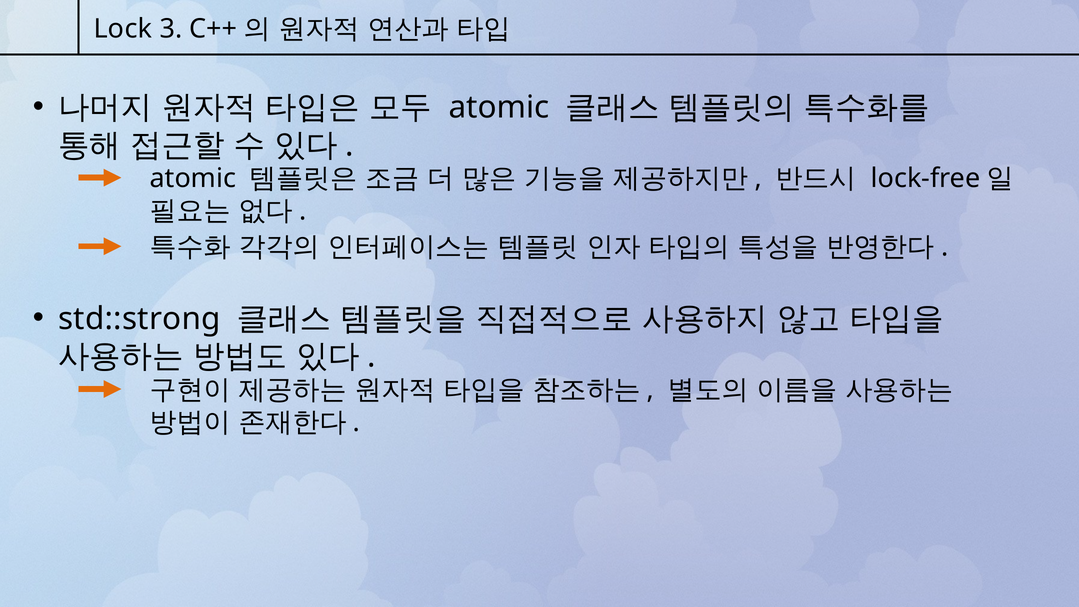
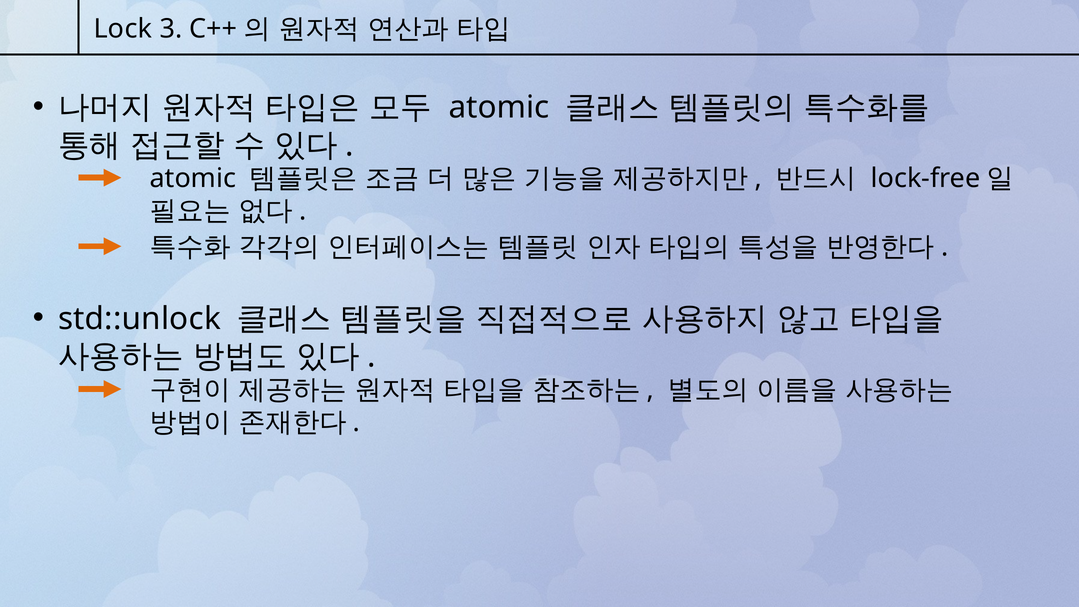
std::strong: std::strong -> std::unlock
